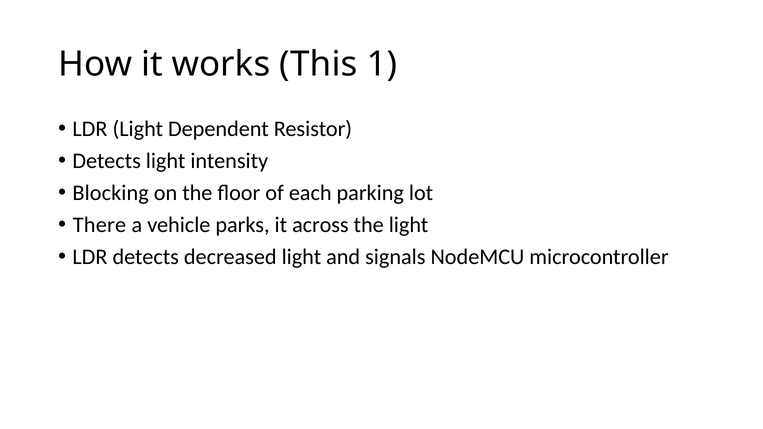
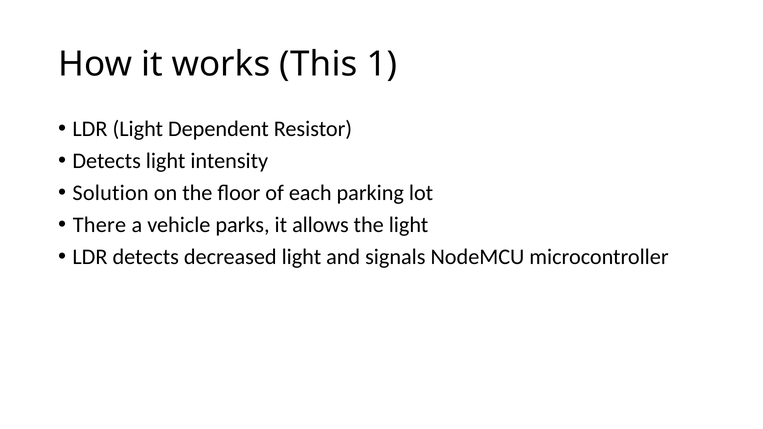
Blocking: Blocking -> Solution
across: across -> allows
